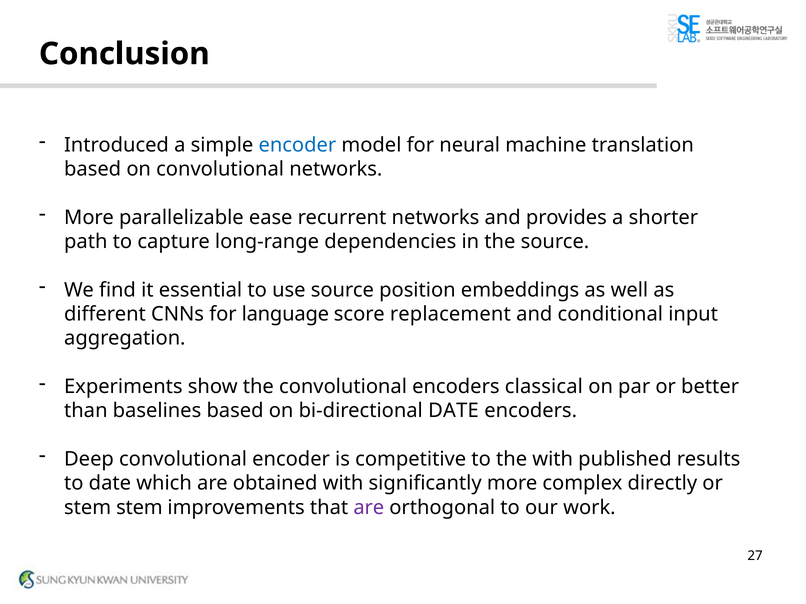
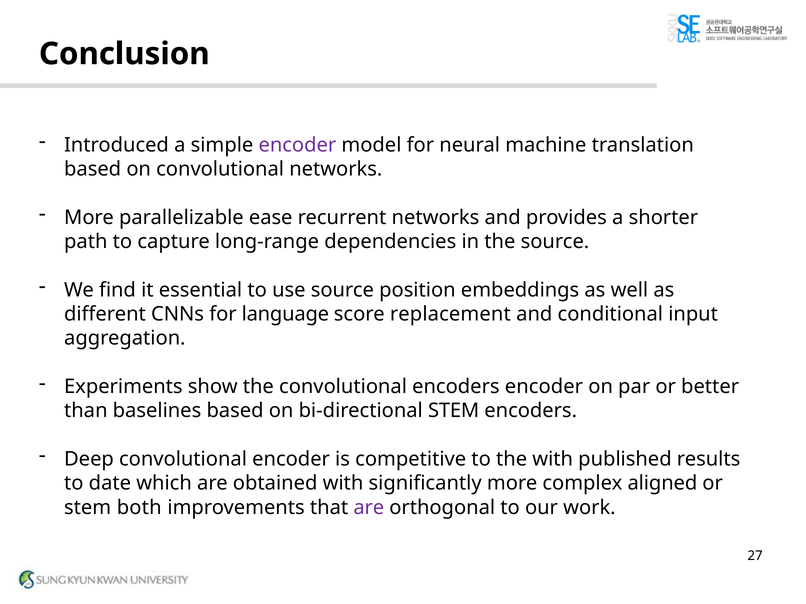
encoder at (297, 145) colour: blue -> purple
encoders classical: classical -> encoder
bi-directional DATE: DATE -> STEM
directly: directly -> aligned
stem stem: stem -> both
